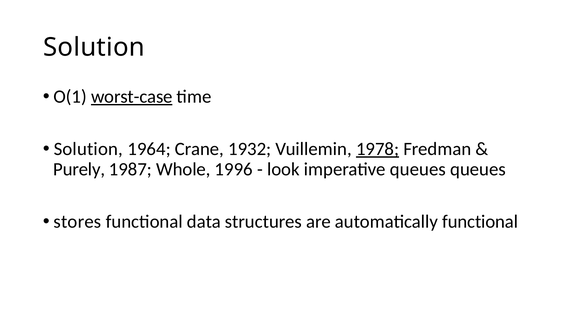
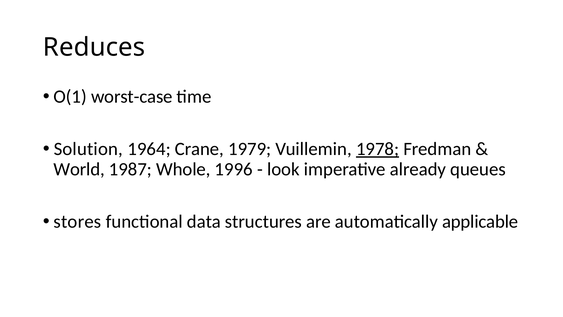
Solution at (94, 47): Solution -> Reduces
worst-case underline: present -> none
1932: 1932 -> 1979
Purely: Purely -> World
imperative queues: queues -> already
automatically functional: functional -> applicable
